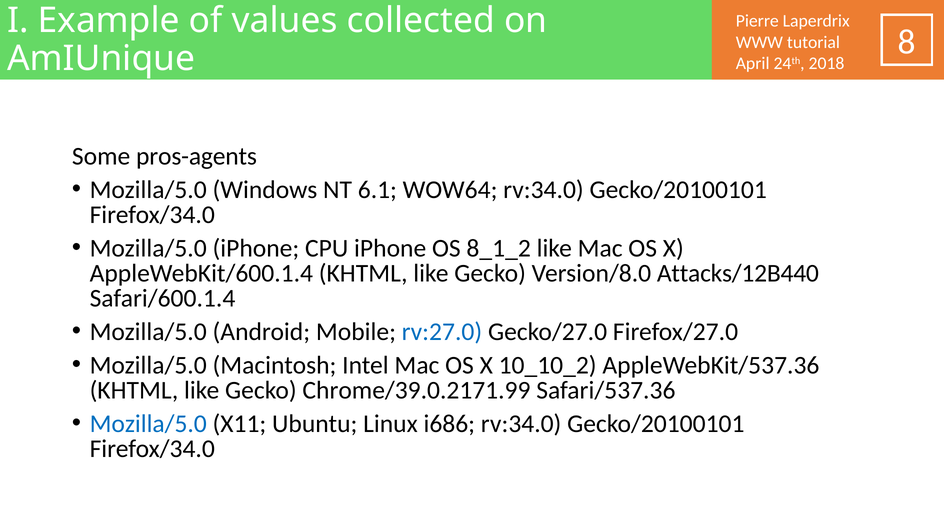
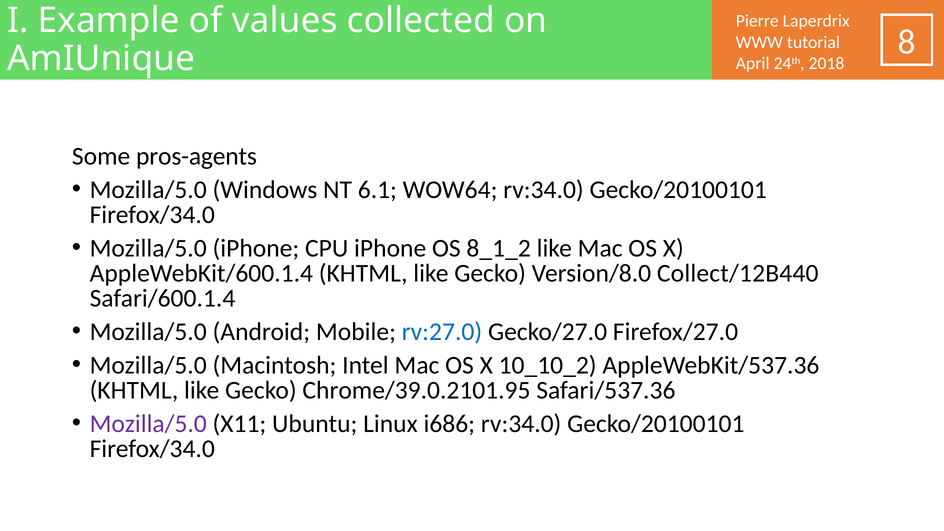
Attacks/12B440: Attacks/12B440 -> Collect/12B440
Chrome/39.0.2171.99: Chrome/39.0.2171.99 -> Chrome/39.0.2101.95
Mozilla/5.0 at (148, 424) colour: blue -> purple
